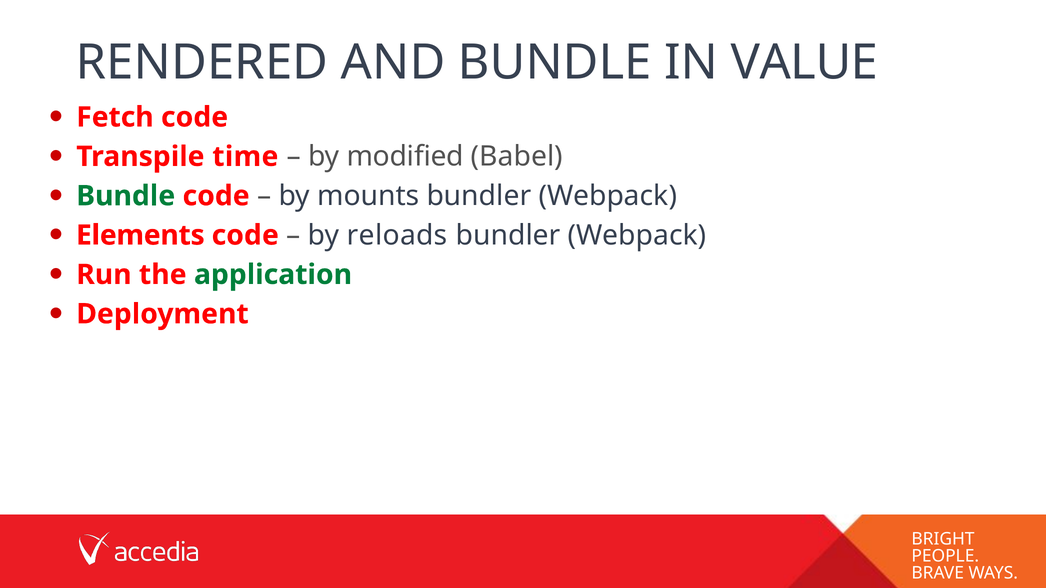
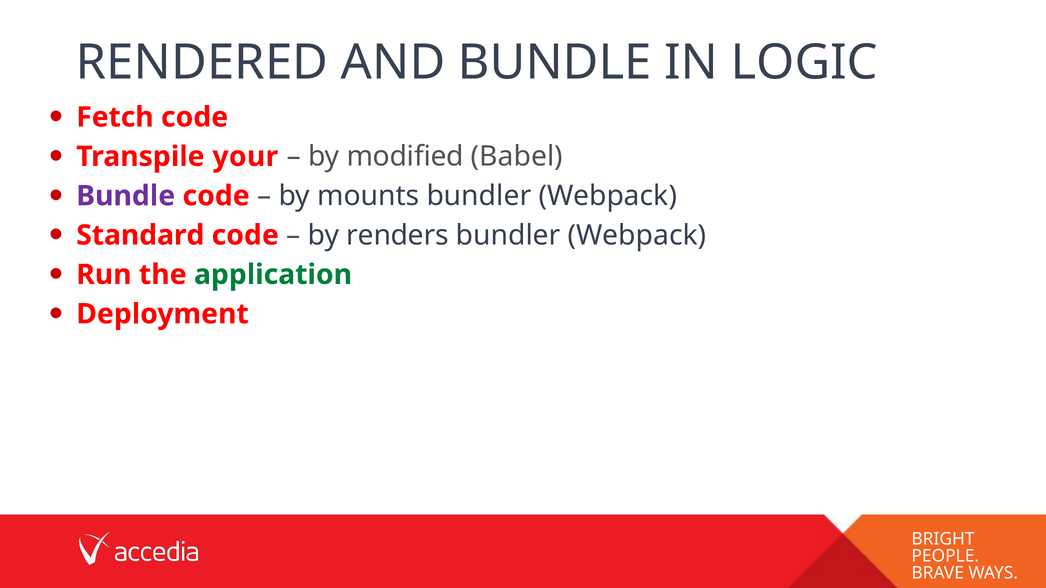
VALUE: VALUE -> LOGIC
time: time -> your
Bundle at (126, 196) colour: green -> purple
Elements: Elements -> Standard
reloads: reloads -> renders
